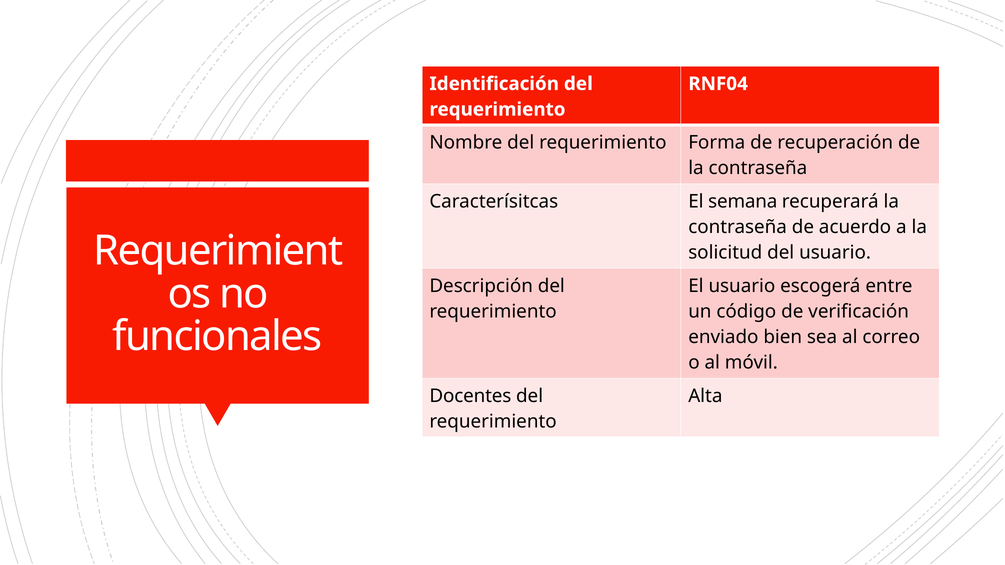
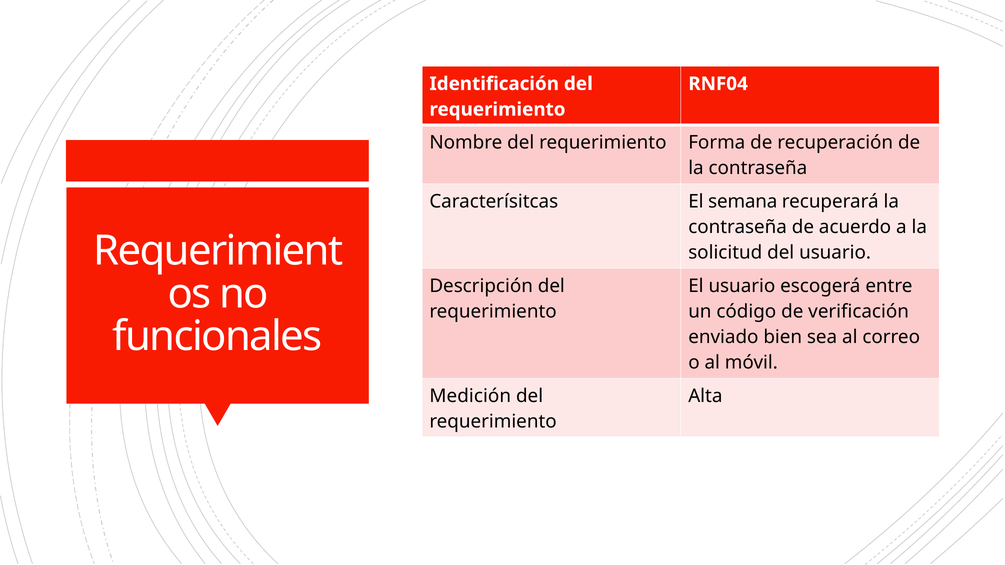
Docentes: Docentes -> Medición
